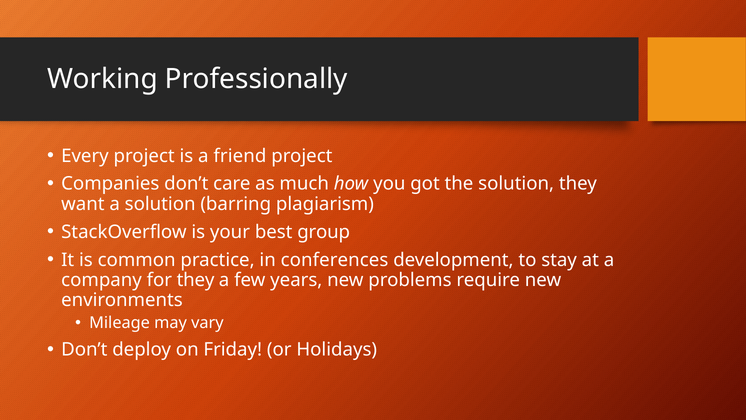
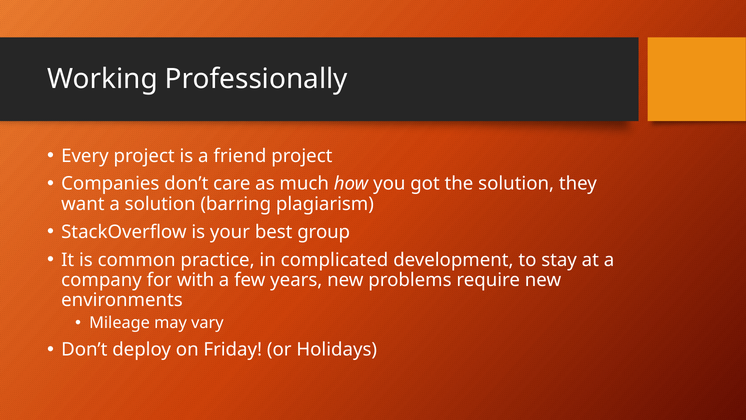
conferences: conferences -> complicated
for they: they -> with
